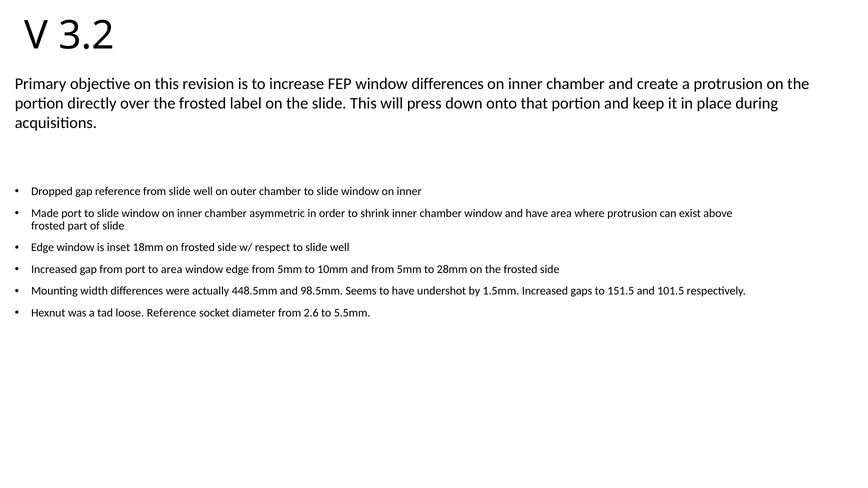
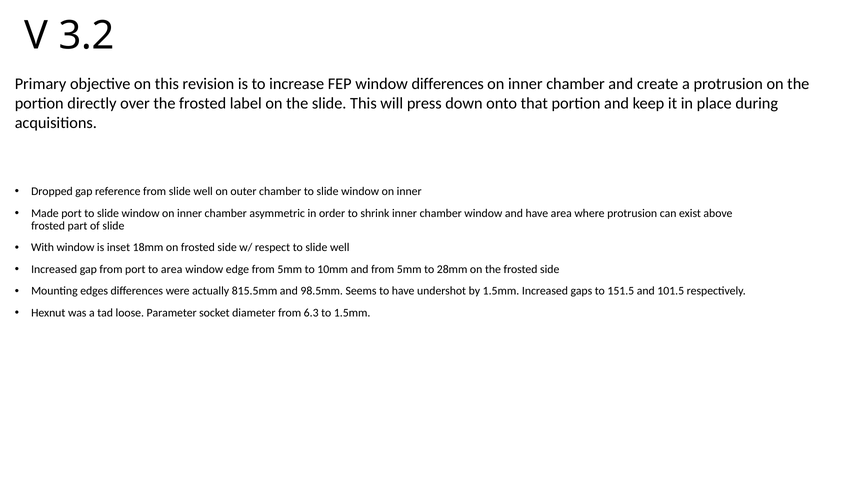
Edge at (43, 248): Edge -> With
width: width -> edges
448.5mm: 448.5mm -> 815.5mm
loose Reference: Reference -> Parameter
2.6: 2.6 -> 6.3
to 5.5mm: 5.5mm -> 1.5mm
